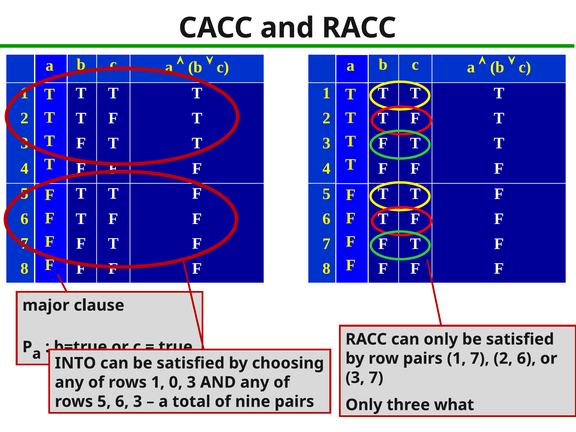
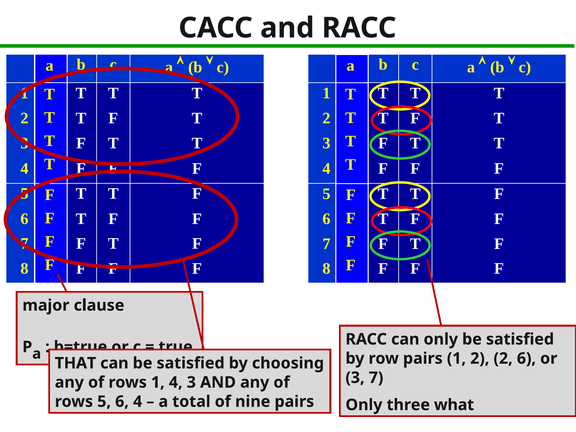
1 7: 7 -> 2
INTO: INTO -> THAT
1 0: 0 -> 4
6 3: 3 -> 4
